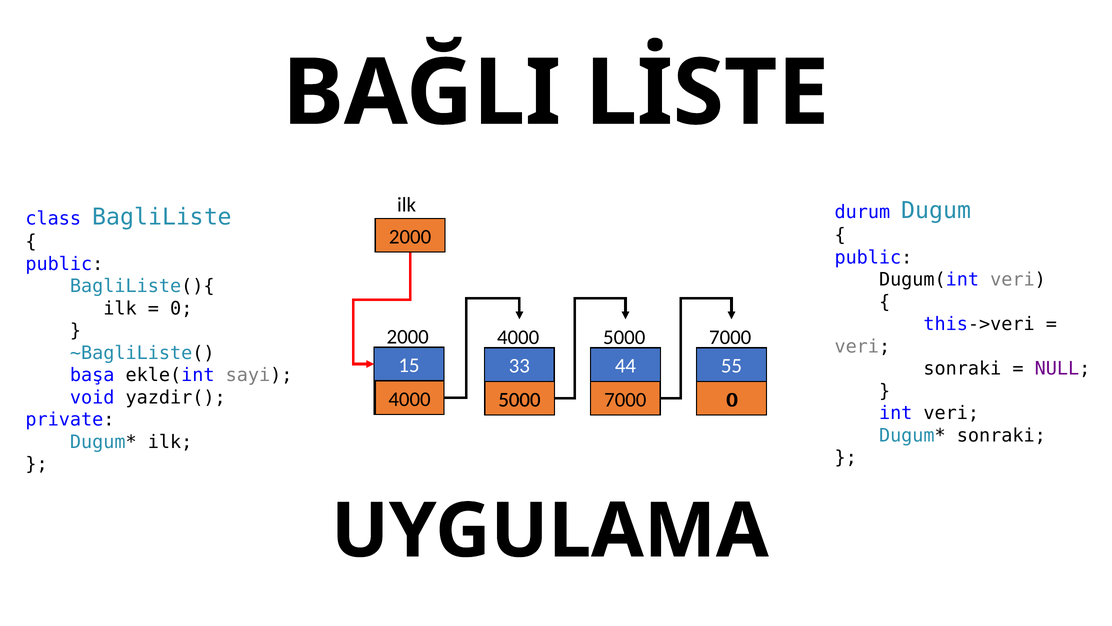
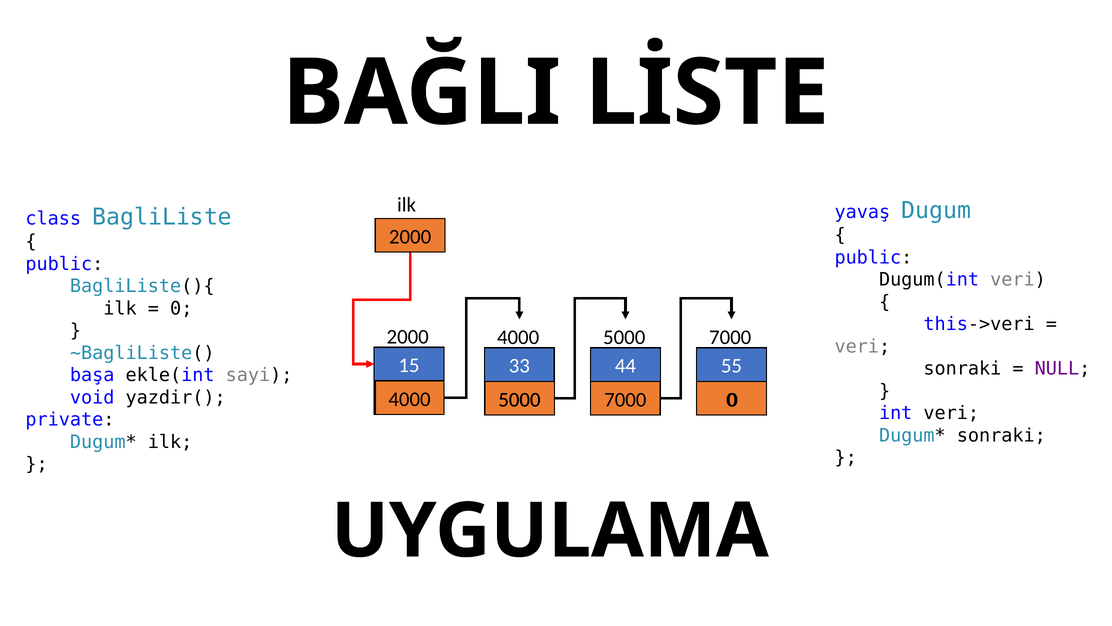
durum: durum -> yavaş
